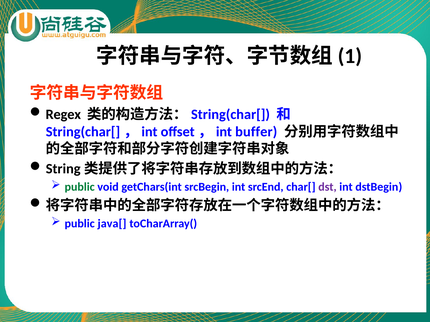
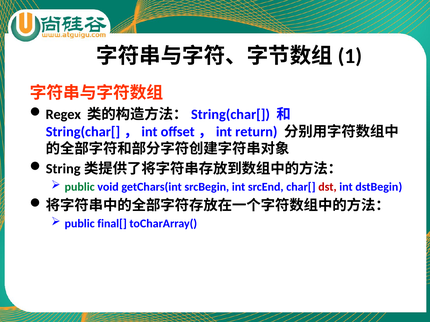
buffer: buffer -> return
dst colour: purple -> red
java[: java[ -> final[
